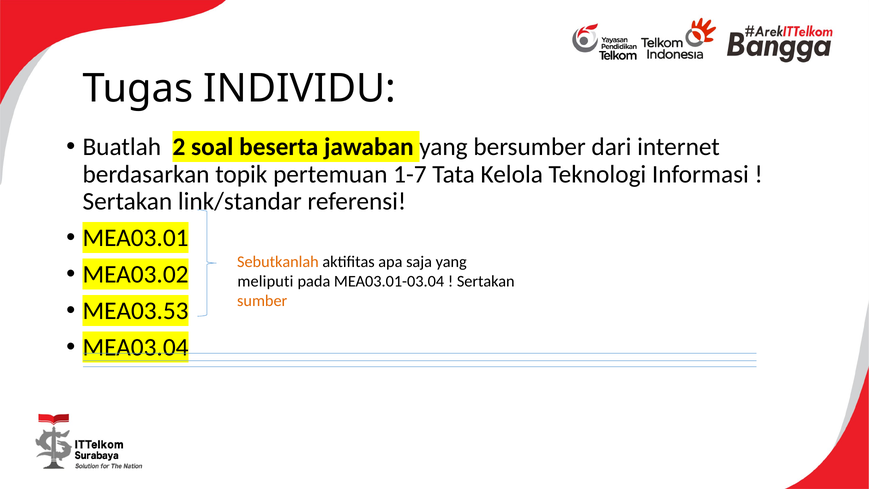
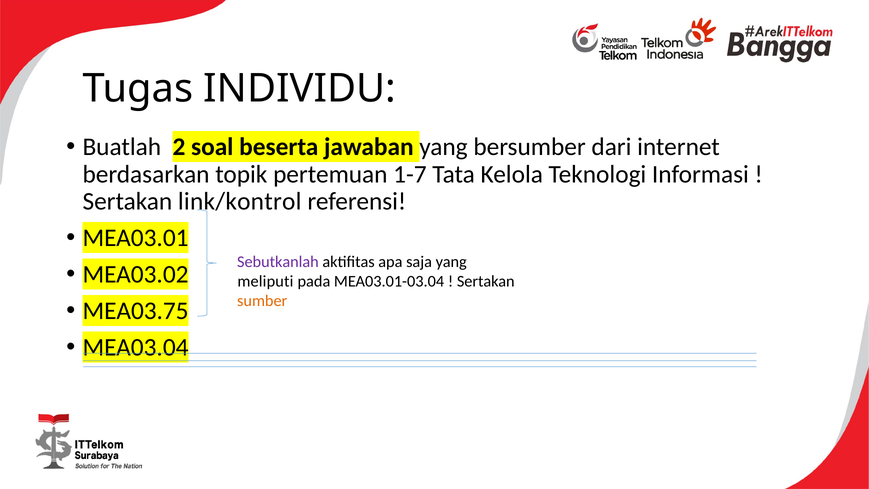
link/standar: link/standar -> link/kontrol
Sebutkanlah colour: orange -> purple
MEA03.53: MEA03.53 -> MEA03.75
